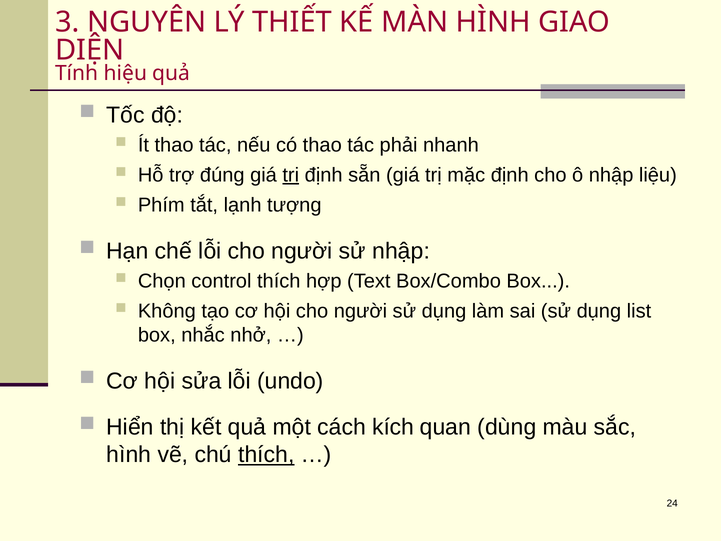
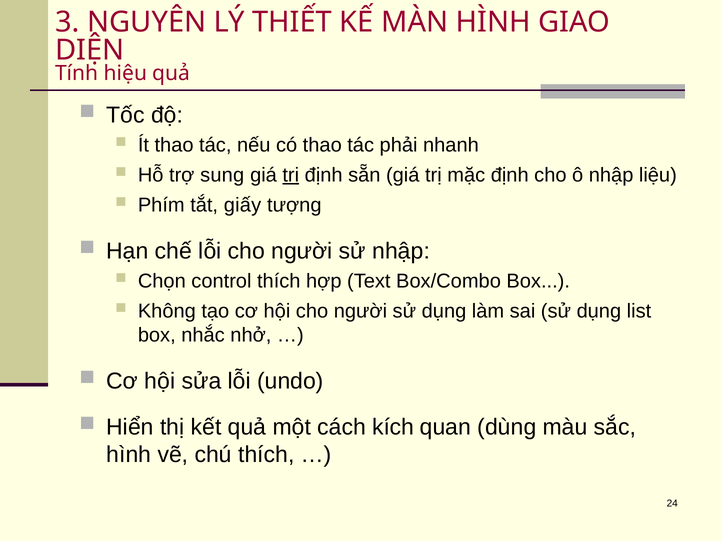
đúng: đúng -> sung
lạnh: lạnh -> giấy
thích at (266, 455) underline: present -> none
